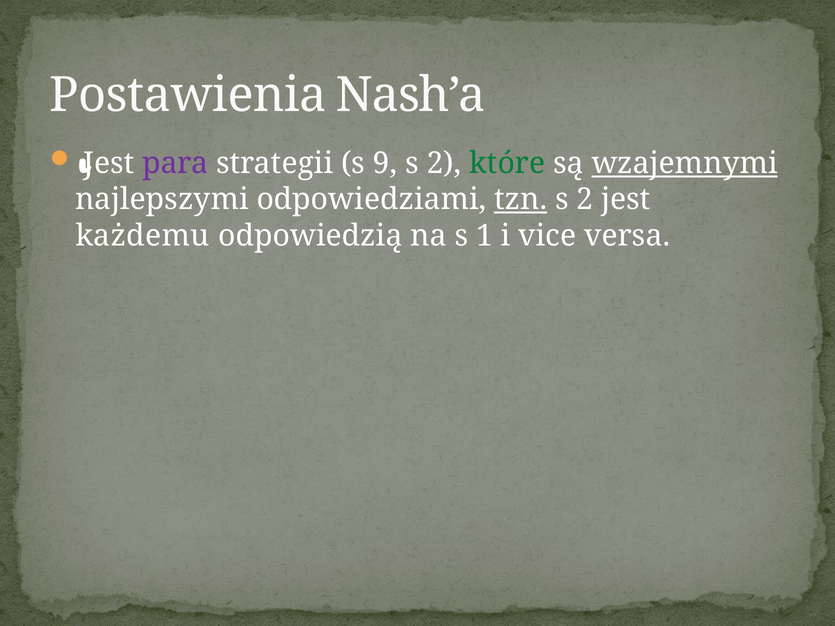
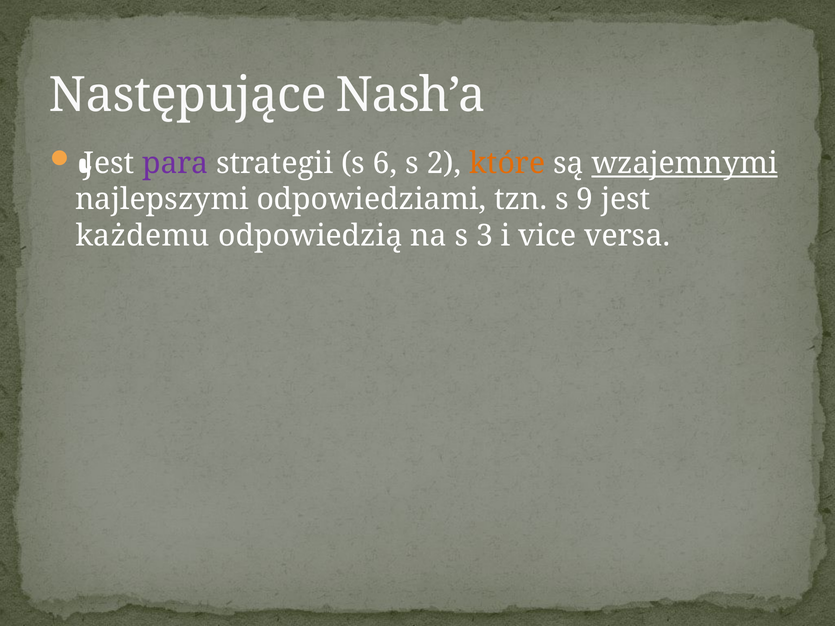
Postawienia: Postawienia -> Następujące
9: 9 -> 6
które colour: green -> orange
tzn underline: present -> none
2 at (585, 200): 2 -> 9
1: 1 -> 3
